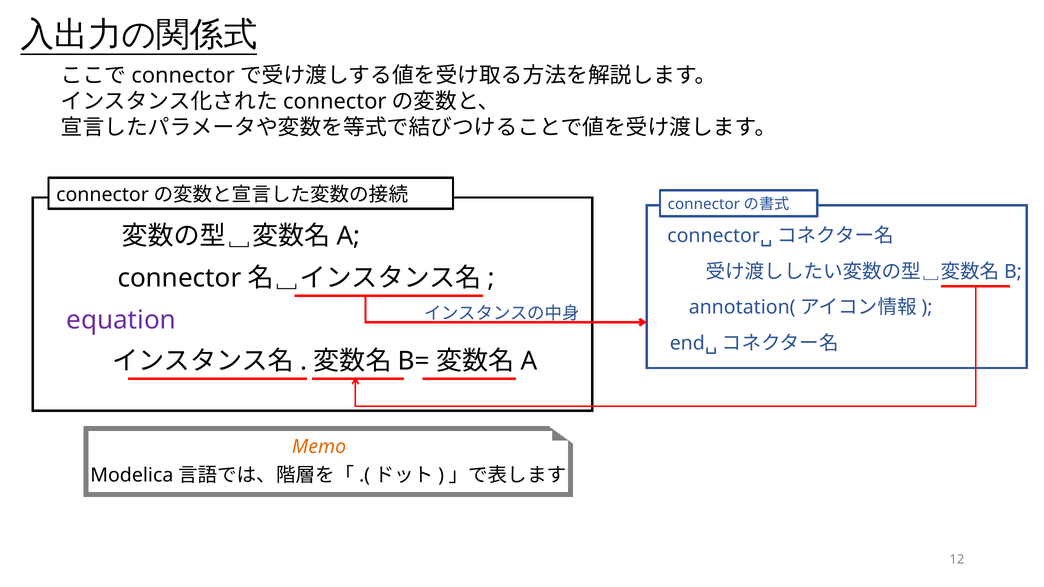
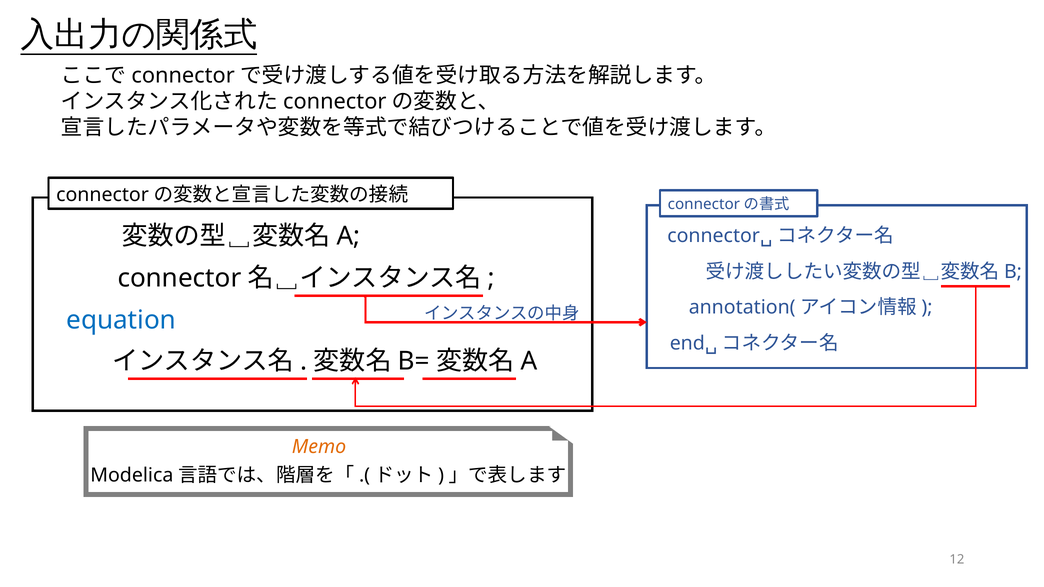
equation colour: purple -> blue
